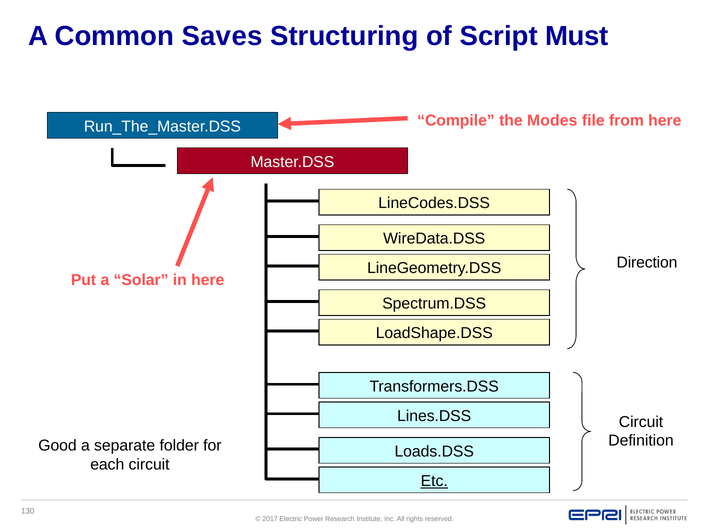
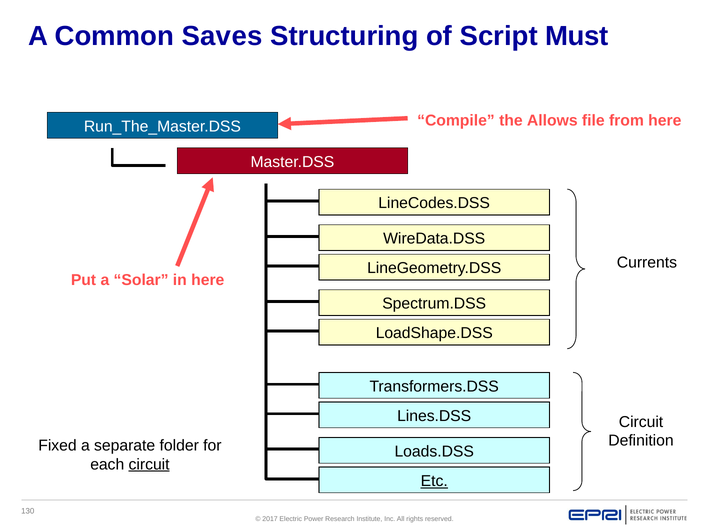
Modes: Modes -> Allows
Direction: Direction -> Currents
Good: Good -> Fixed
circuit at (149, 464) underline: none -> present
